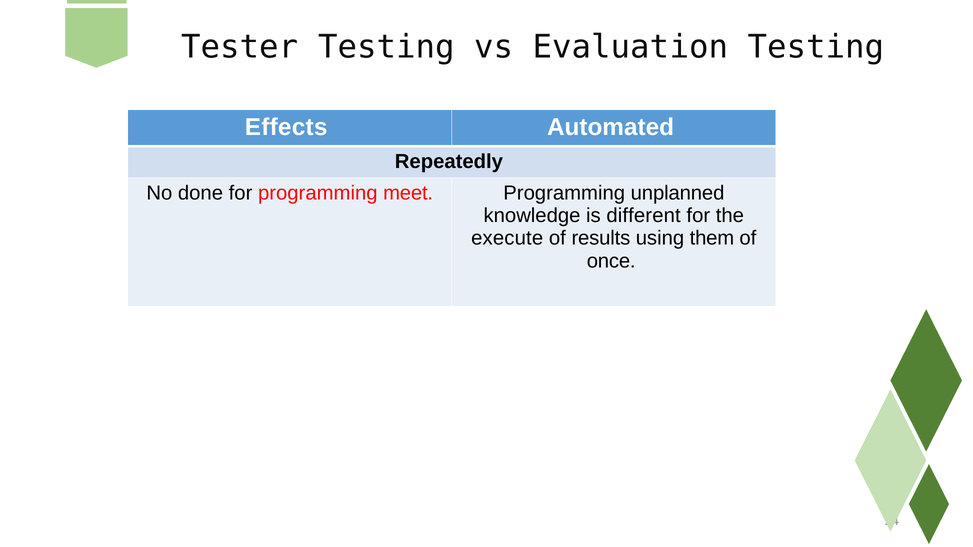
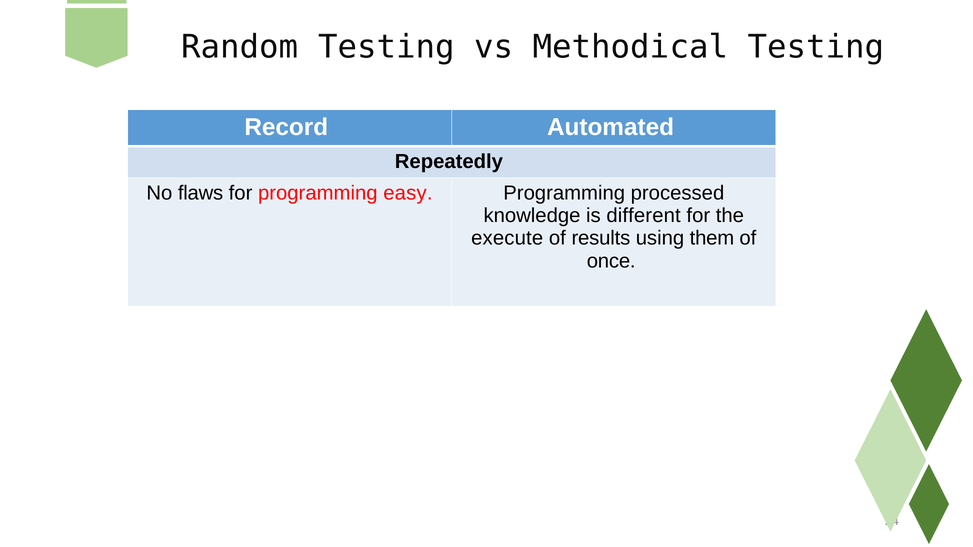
Tester: Tester -> Random
Evaluation: Evaluation -> Methodical
Effects: Effects -> Record
done: done -> flaws
meet: meet -> easy
unplanned: unplanned -> processed
